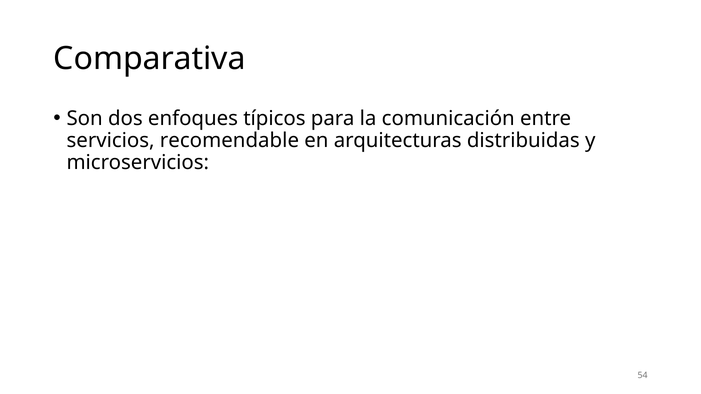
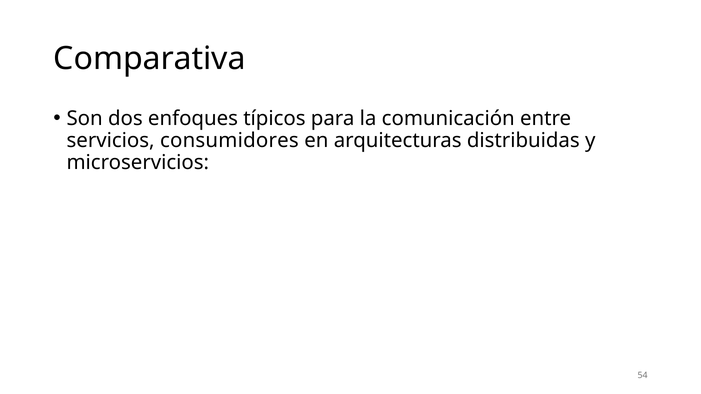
recomendable: recomendable -> consumidores
